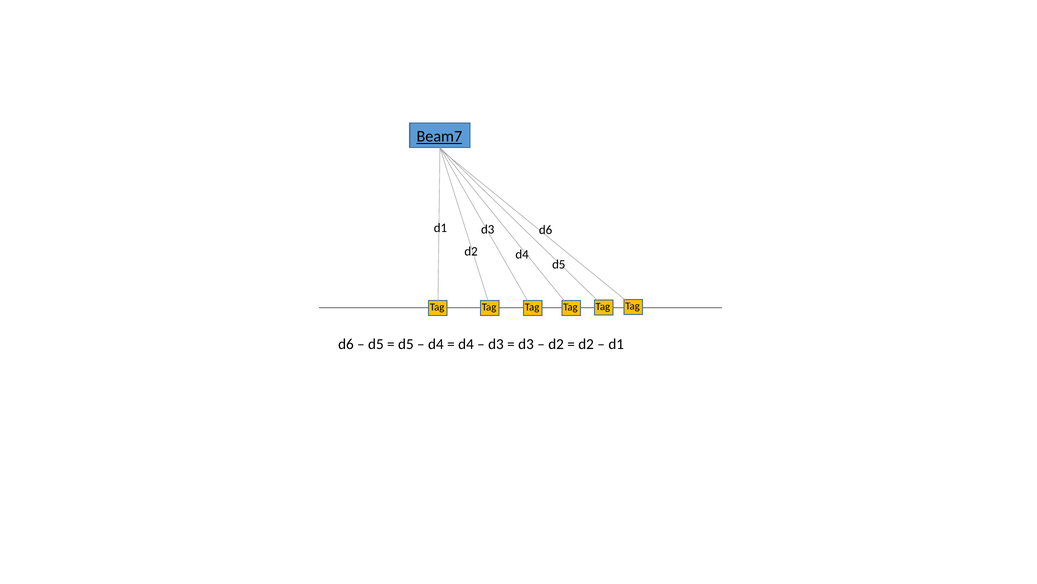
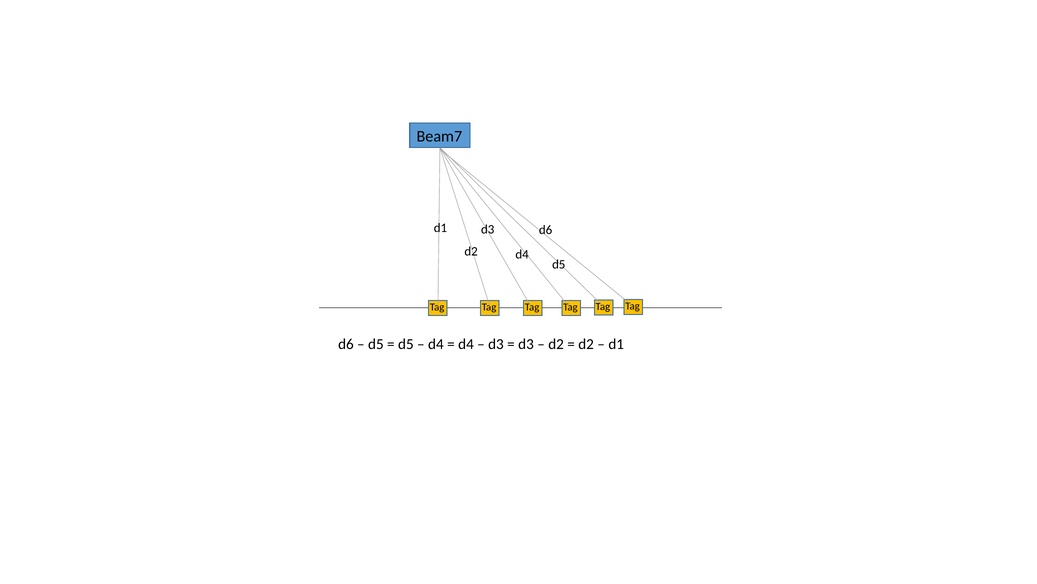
Beam7 underline: present -> none
